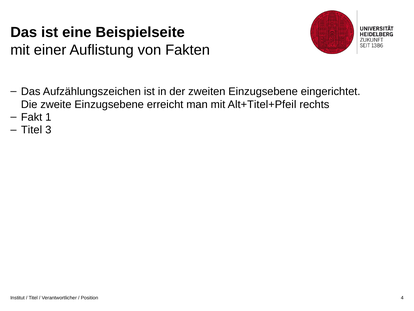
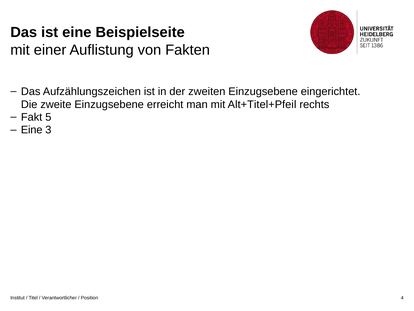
1: 1 -> 5
Titel at (32, 130): Titel -> Eine
